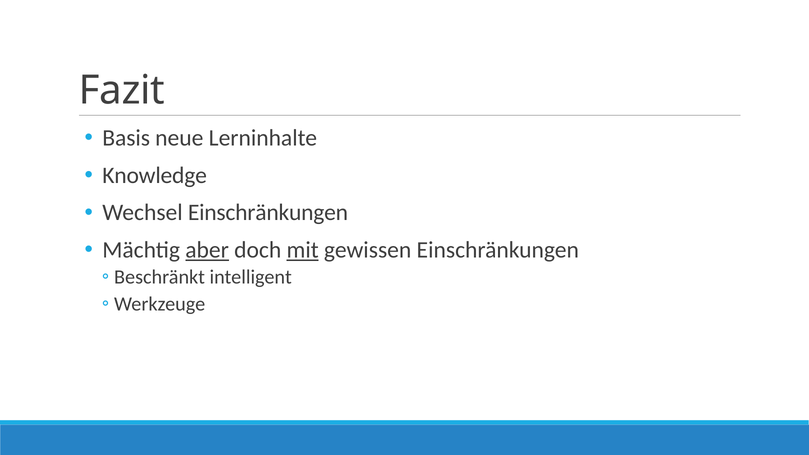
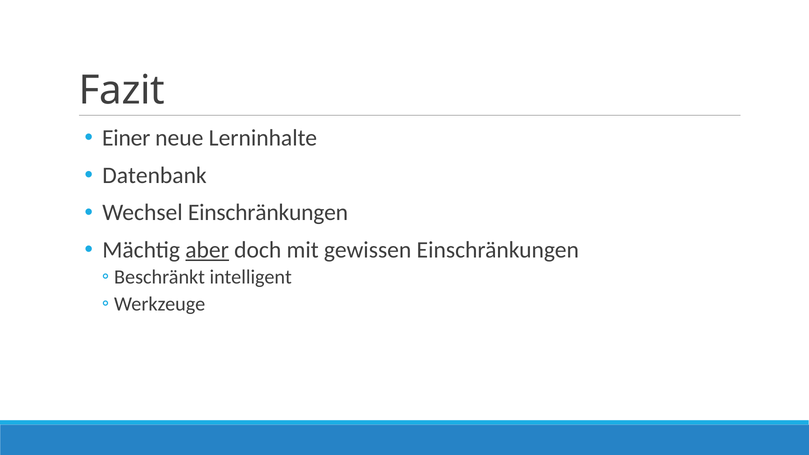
Basis: Basis -> Einer
Knowledge: Knowledge -> Datenbank
mit underline: present -> none
